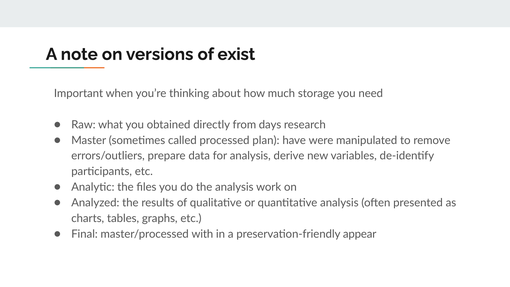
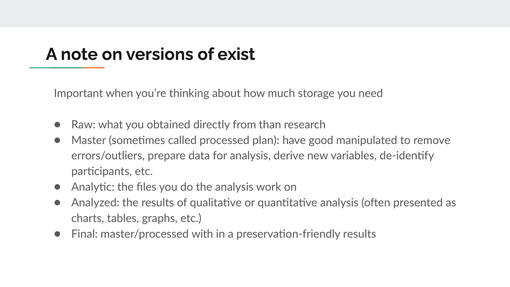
days: days -> than
were: were -> good
preservation-friendly appear: appear -> results
